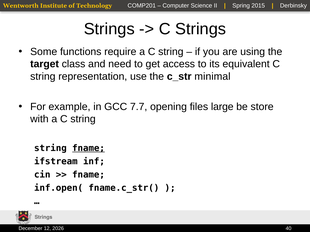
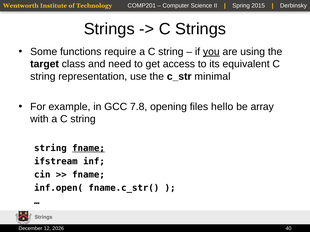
you underline: none -> present
7.7: 7.7 -> 7.8
large: large -> hello
store: store -> array
